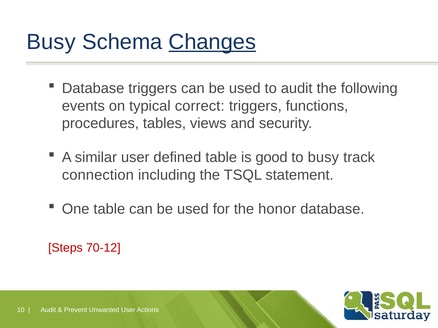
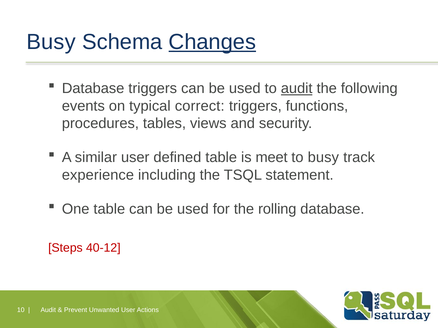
audit at (297, 89) underline: none -> present
good: good -> meet
connection: connection -> experience
honor: honor -> rolling
70-12: 70-12 -> 40-12
